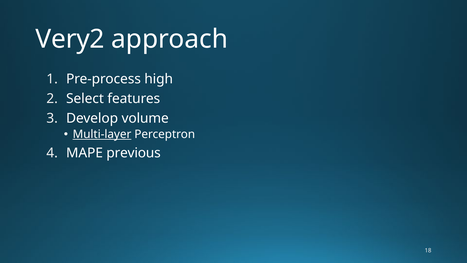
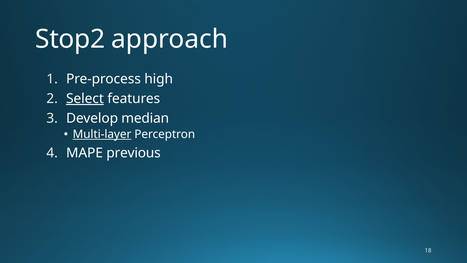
Very2: Very2 -> Stop2
Select underline: none -> present
volume: volume -> median
